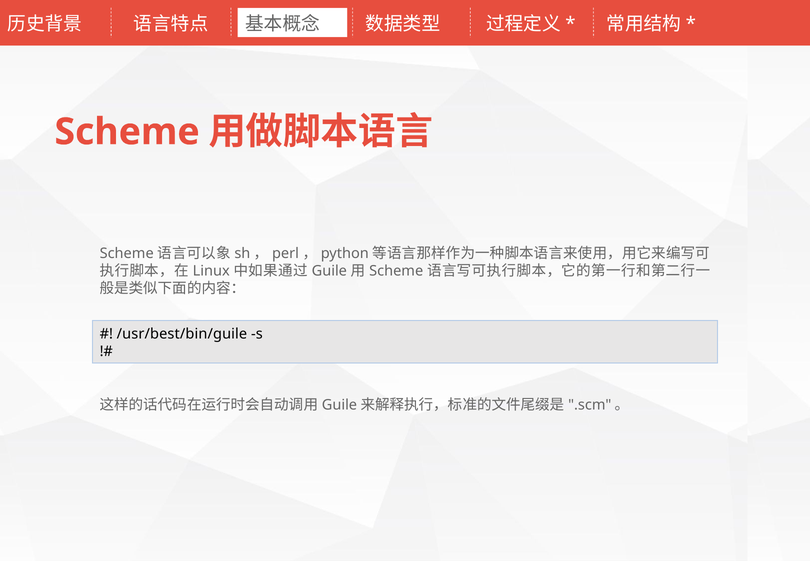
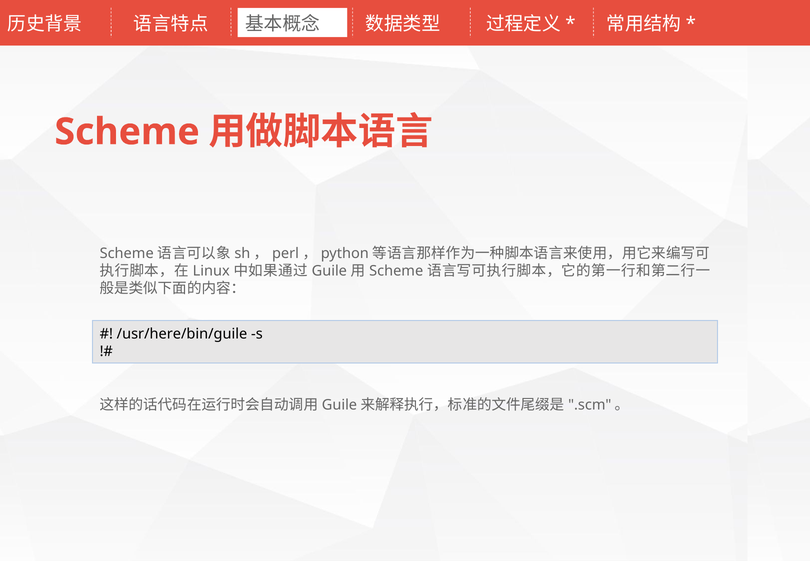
/usr/best/bin/guile: /usr/best/bin/guile -> /usr/here/bin/guile
